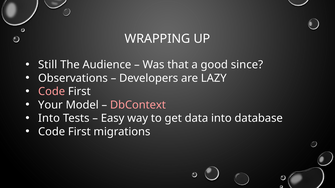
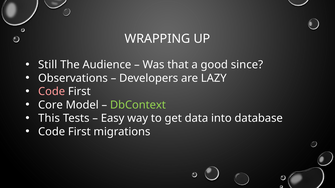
Your: Your -> Core
DbContext colour: pink -> light green
Into at (49, 119): Into -> This
